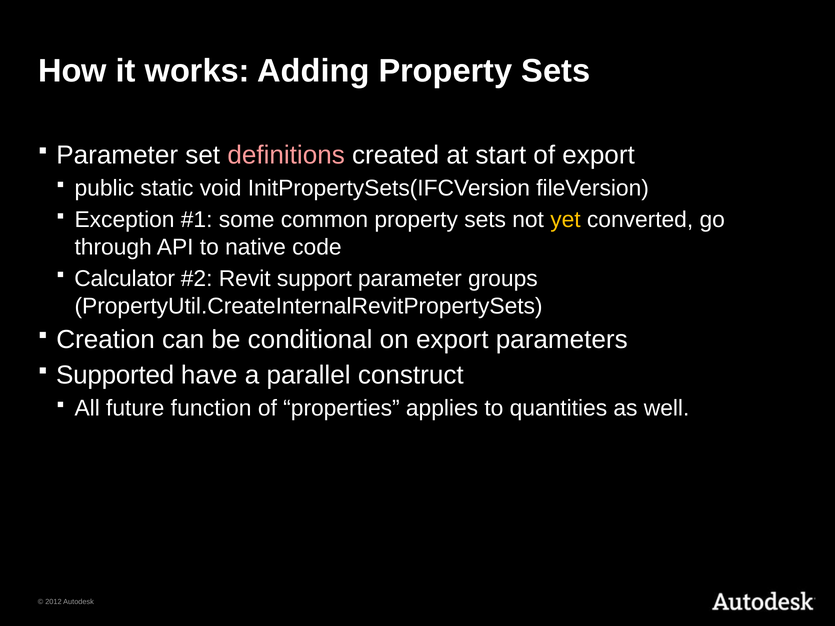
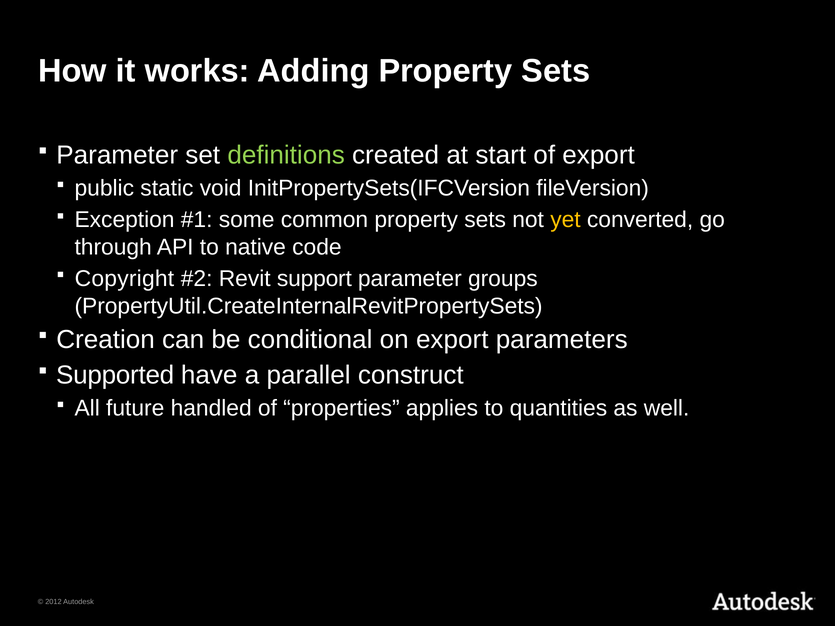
definitions colour: pink -> light green
Calculator: Calculator -> Copyright
function: function -> handled
